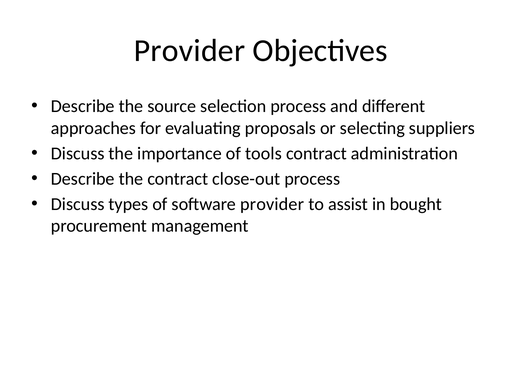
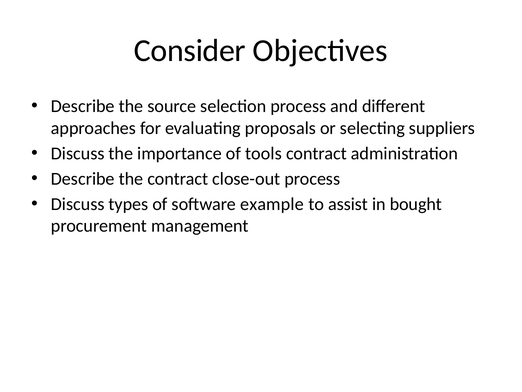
Provider at (190, 51): Provider -> Consider
software provider: provider -> example
